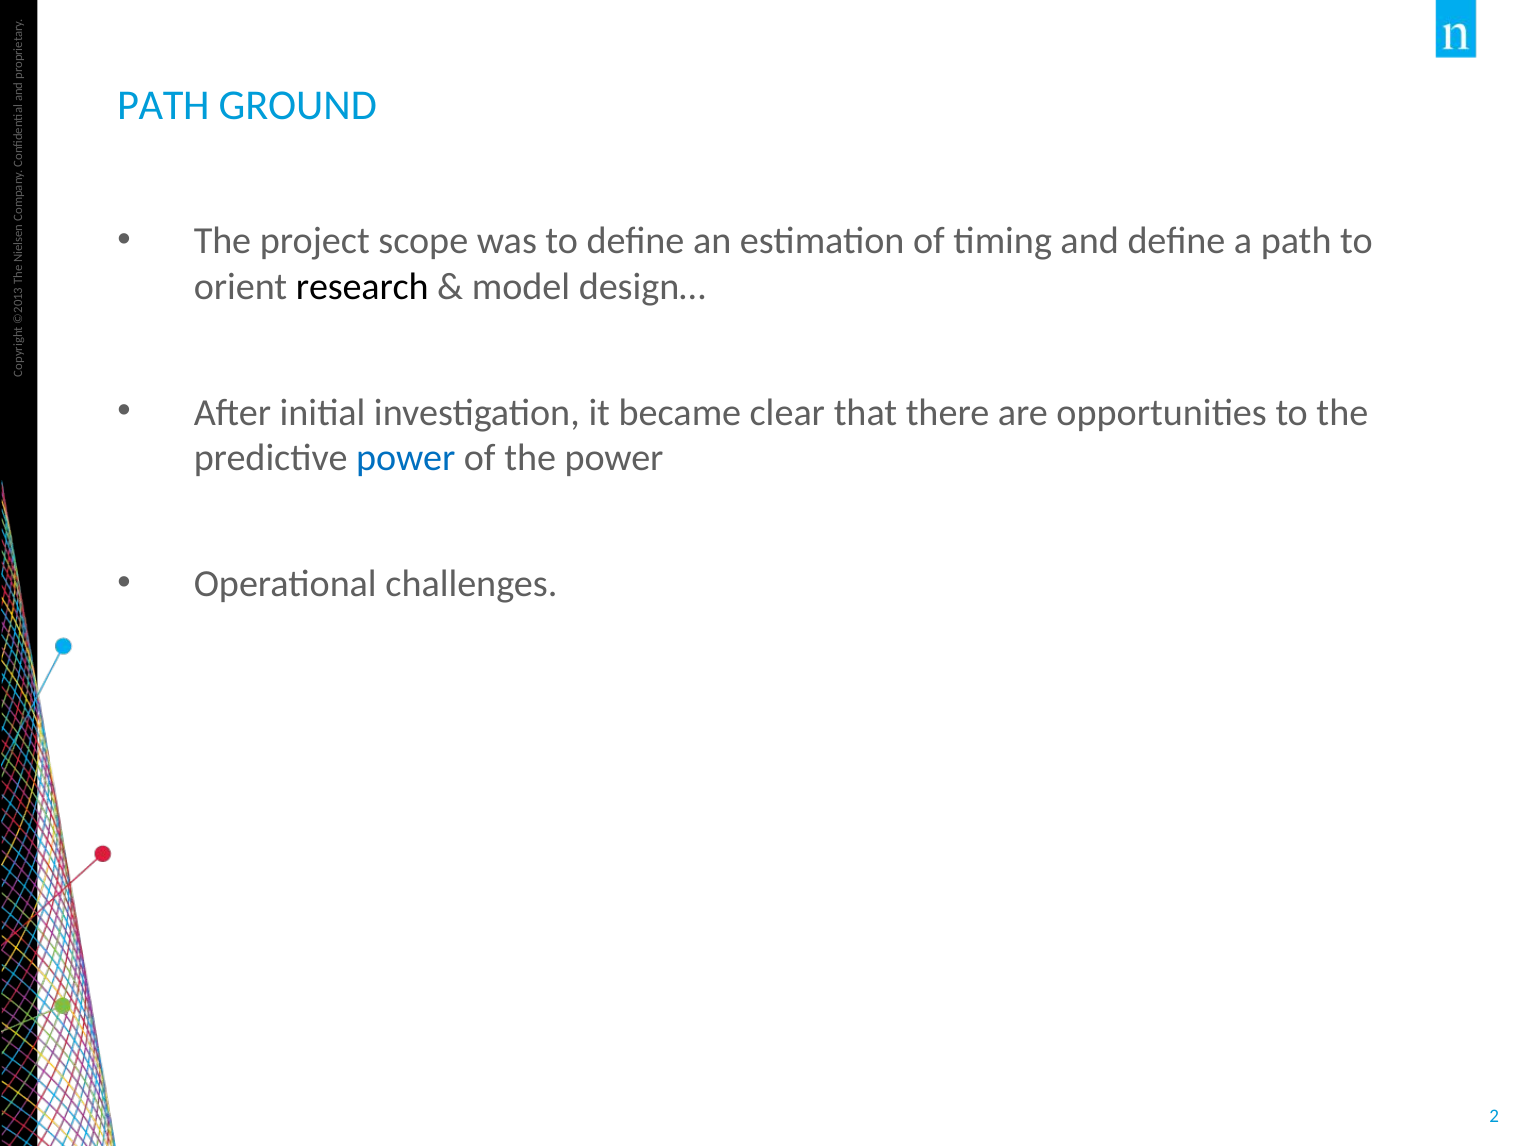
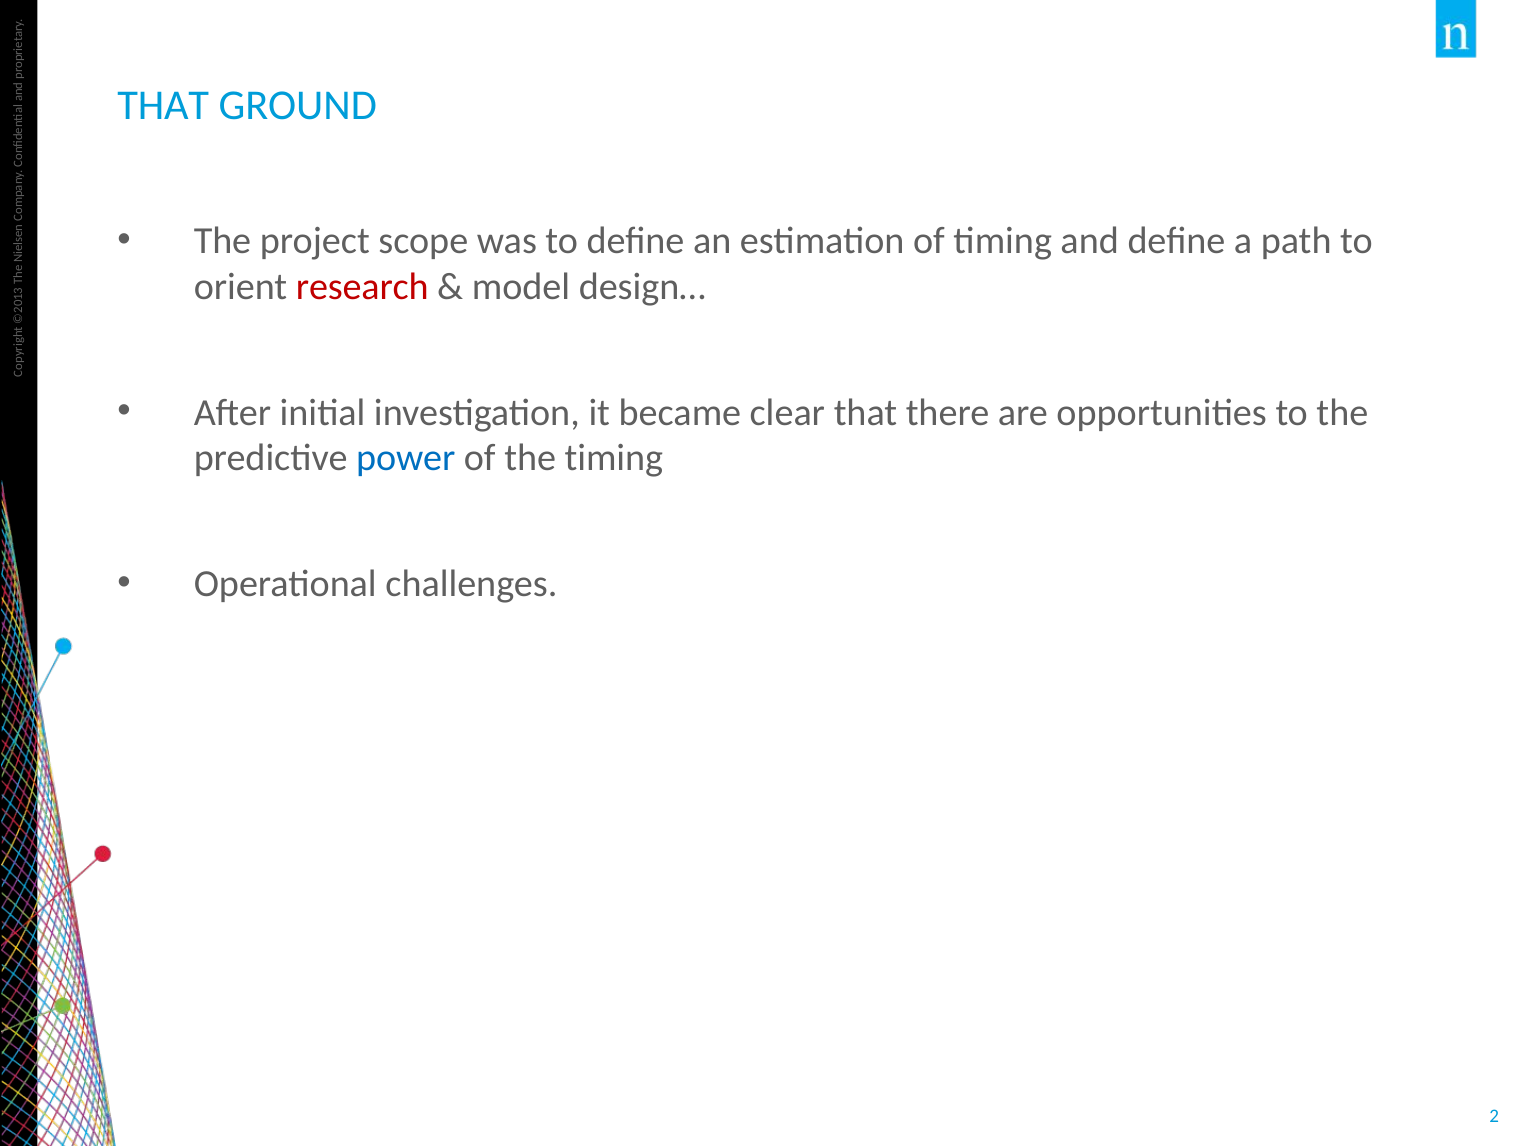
PATH at (163, 105): PATH -> THAT
research colour: black -> red
the power: power -> timing
